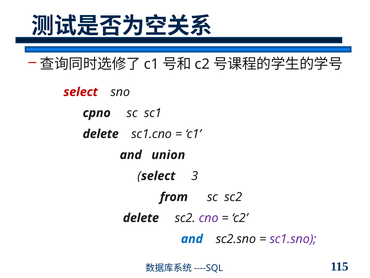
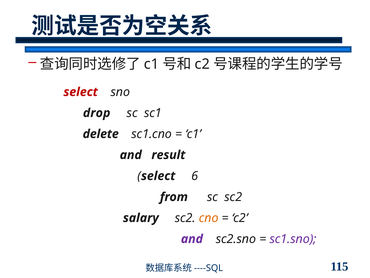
cpno: cpno -> drop
union: union -> result
3: 3 -> 6
delete at (141, 218): delete -> salary
cno colour: purple -> orange
and at (192, 239) colour: blue -> purple
